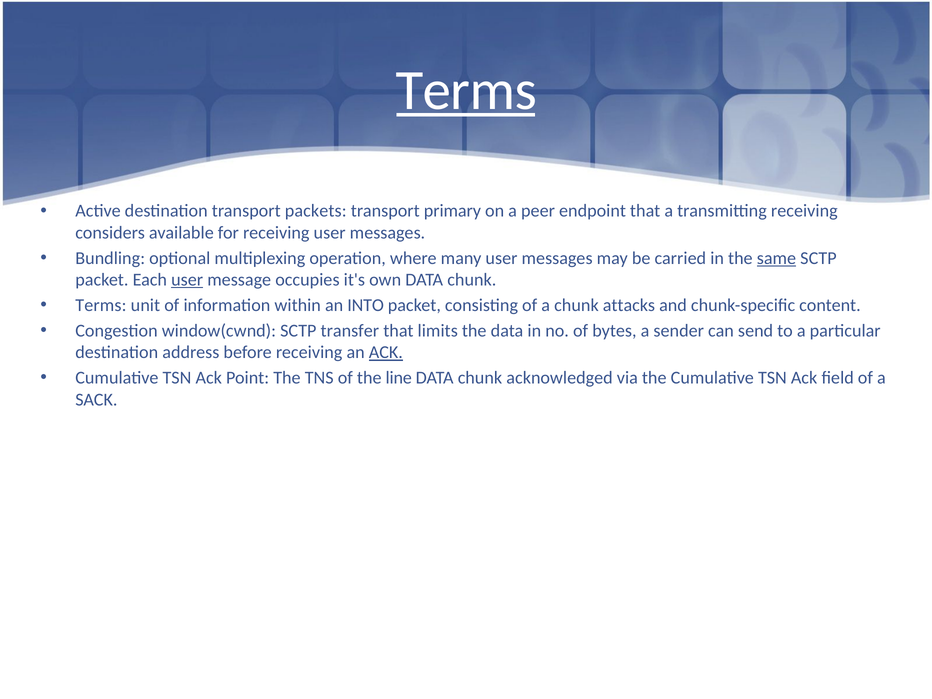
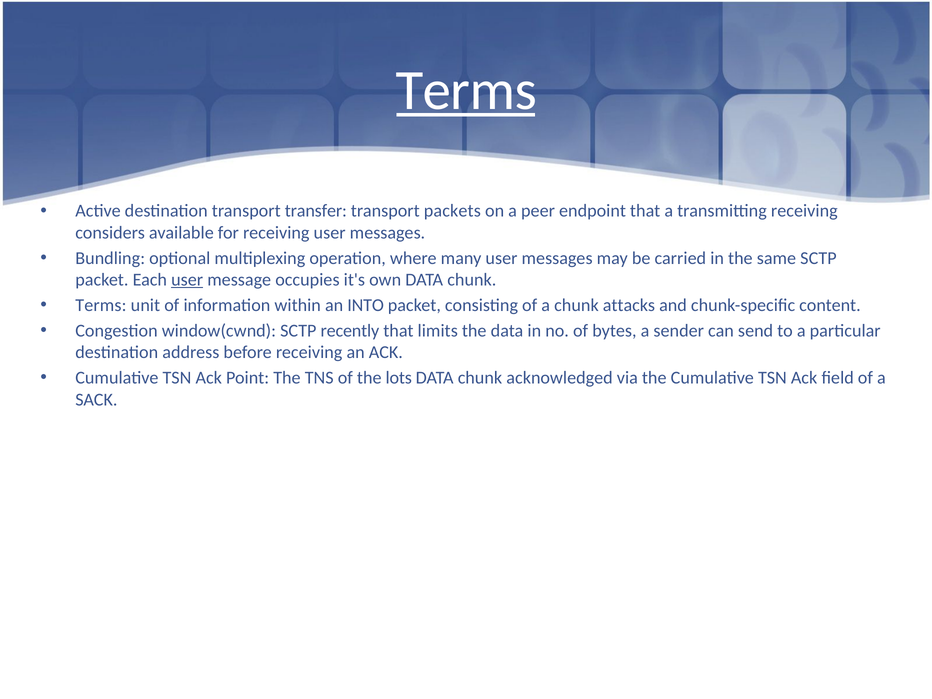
packets: packets -> transfer
primary: primary -> packets
same underline: present -> none
transfer: transfer -> recently
ACK at (386, 352) underline: present -> none
line: line -> lots
